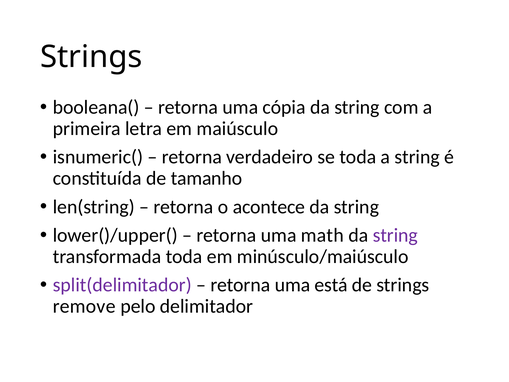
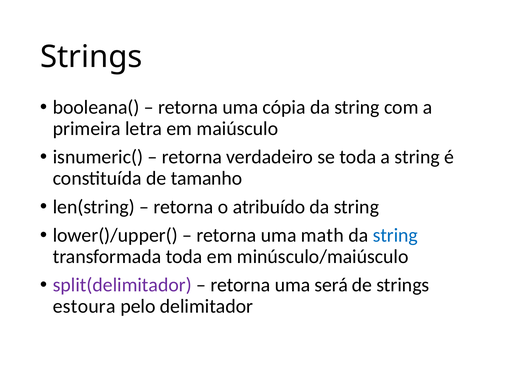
acontece: acontece -> atribuído
string at (395, 235) colour: purple -> blue
está: está -> será
remove: remove -> estoura
